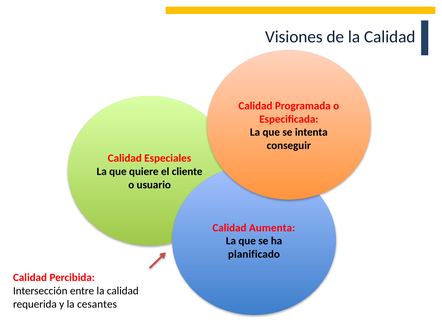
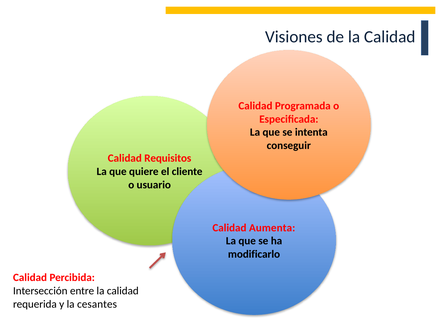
Especiales: Especiales -> Requisitos
planificado: planificado -> modificarlo
